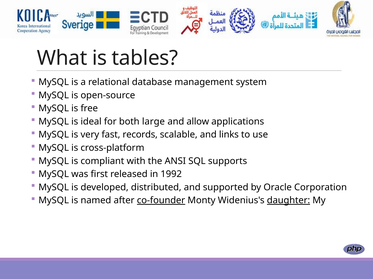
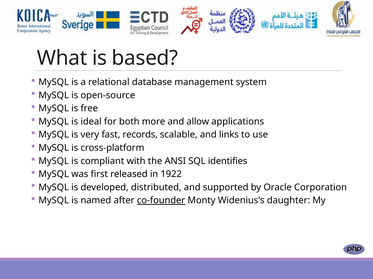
tables: tables -> based
large: large -> more
supports: supports -> identifies
1992: 1992 -> 1922
daughter underline: present -> none
